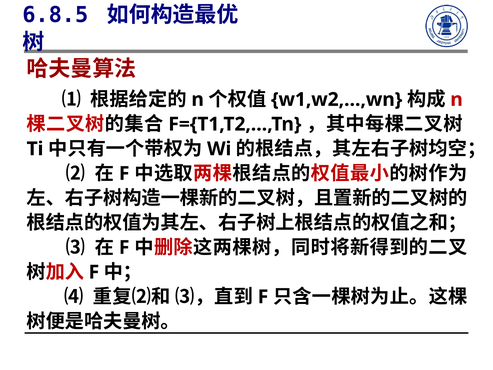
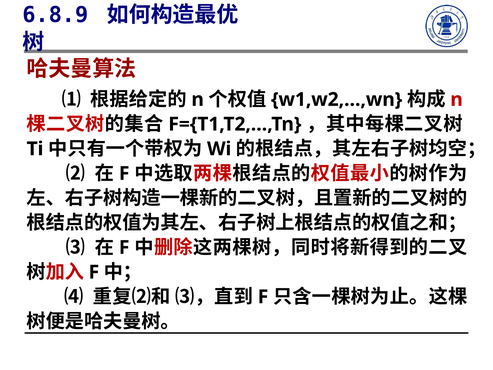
6.8.5: 6.8.5 -> 6.8.9
